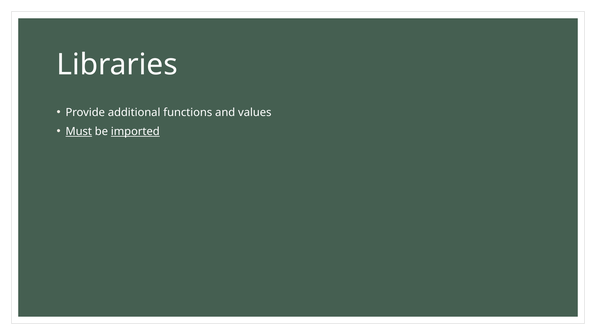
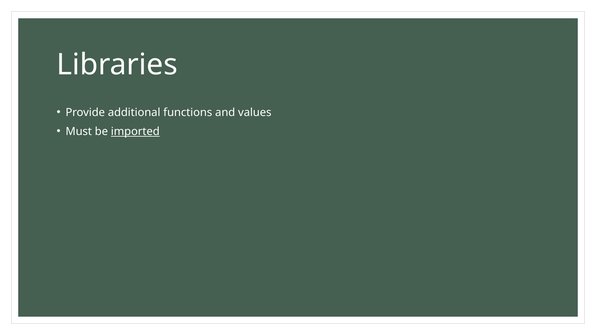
Must underline: present -> none
